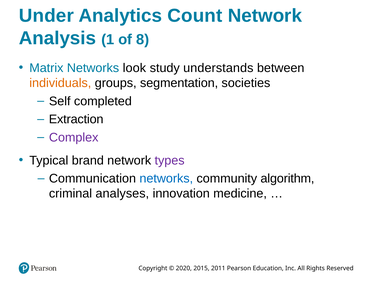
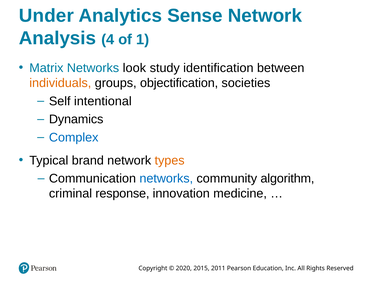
Count: Count -> Sense
1: 1 -> 4
8: 8 -> 1
understands: understands -> identification
segmentation: segmentation -> objectification
completed: completed -> intentional
Extraction: Extraction -> Dynamics
Complex colour: purple -> blue
types colour: purple -> orange
analyses: analyses -> response
